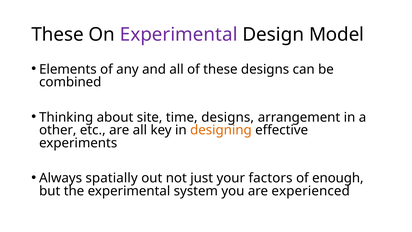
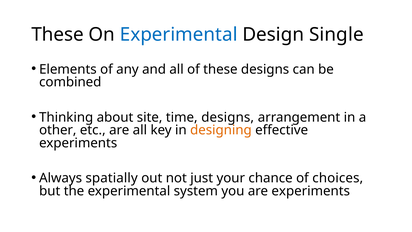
Experimental at (179, 35) colour: purple -> blue
Model: Model -> Single
factors: factors -> chance
enough: enough -> choices
are experienced: experienced -> experiments
